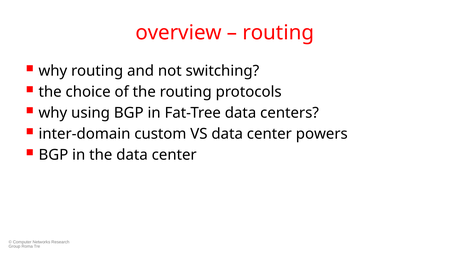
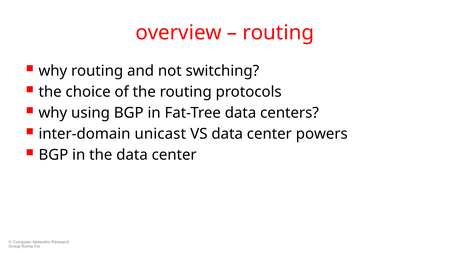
custom: custom -> unicast
